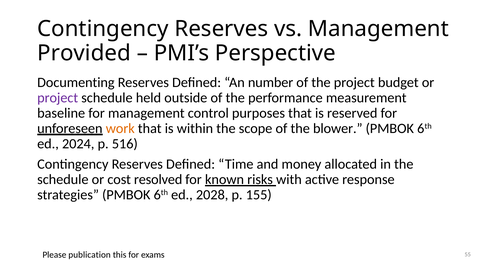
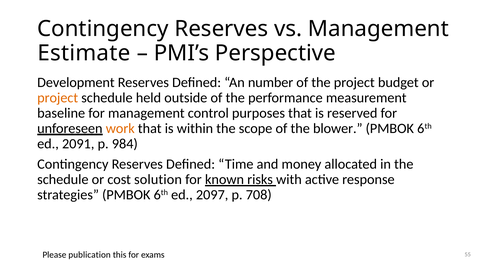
Provided: Provided -> Estimate
Documenting: Documenting -> Development
project at (58, 98) colour: purple -> orange
2024: 2024 -> 2091
516: 516 -> 984
resolved: resolved -> solution
2028: 2028 -> 2097
155: 155 -> 708
